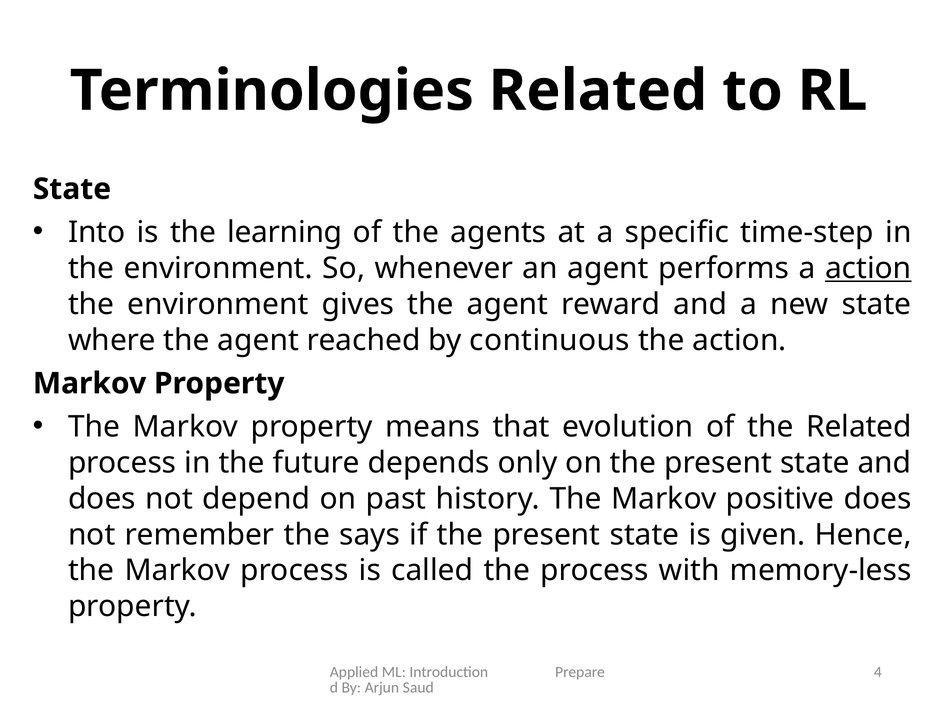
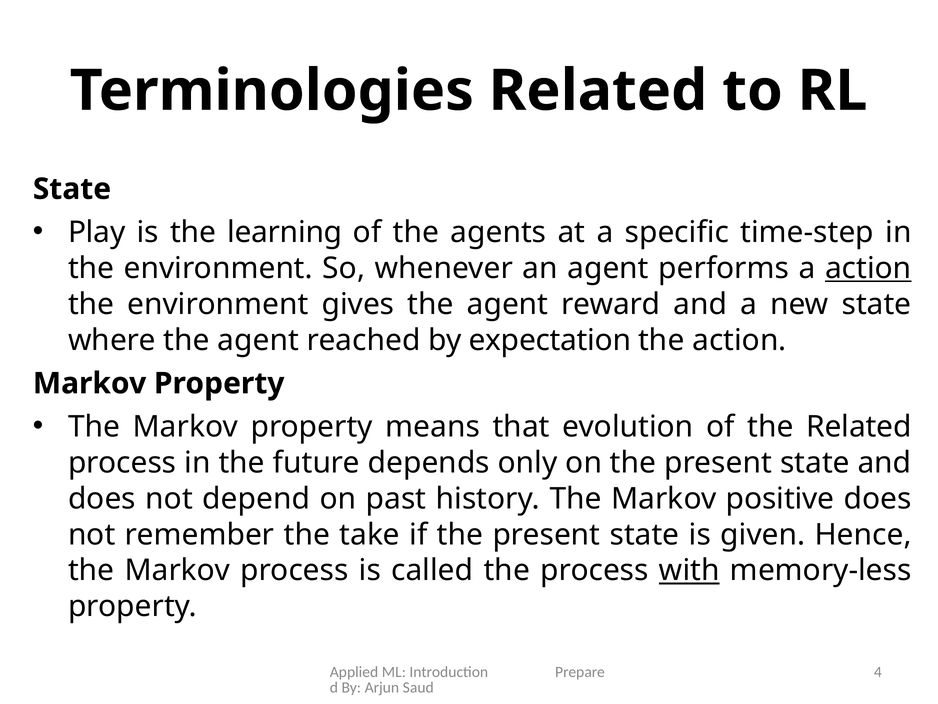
Into: Into -> Play
continuous: continuous -> expectation
says: says -> take
with underline: none -> present
